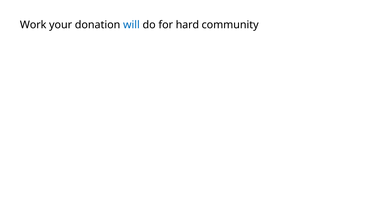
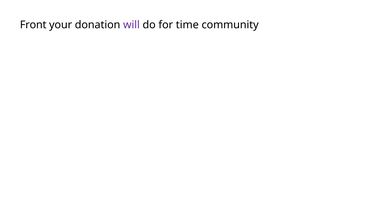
Work: Work -> Front
will colour: blue -> purple
hard: hard -> time
